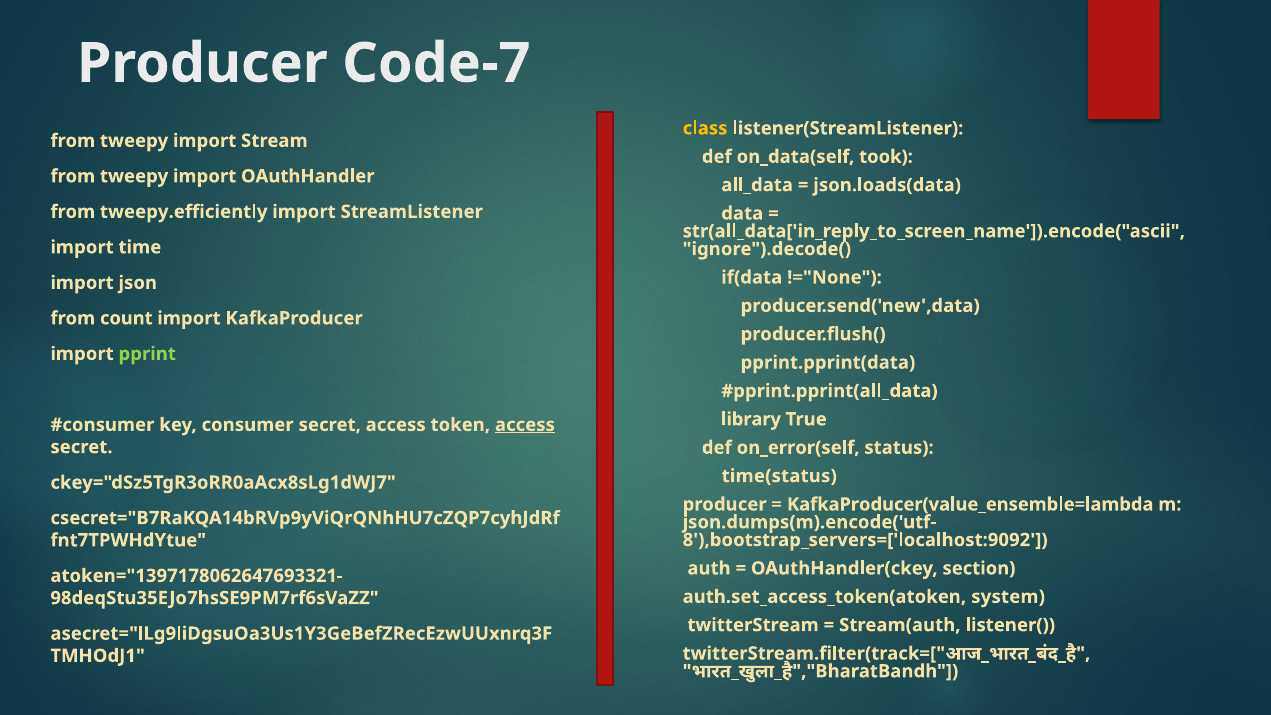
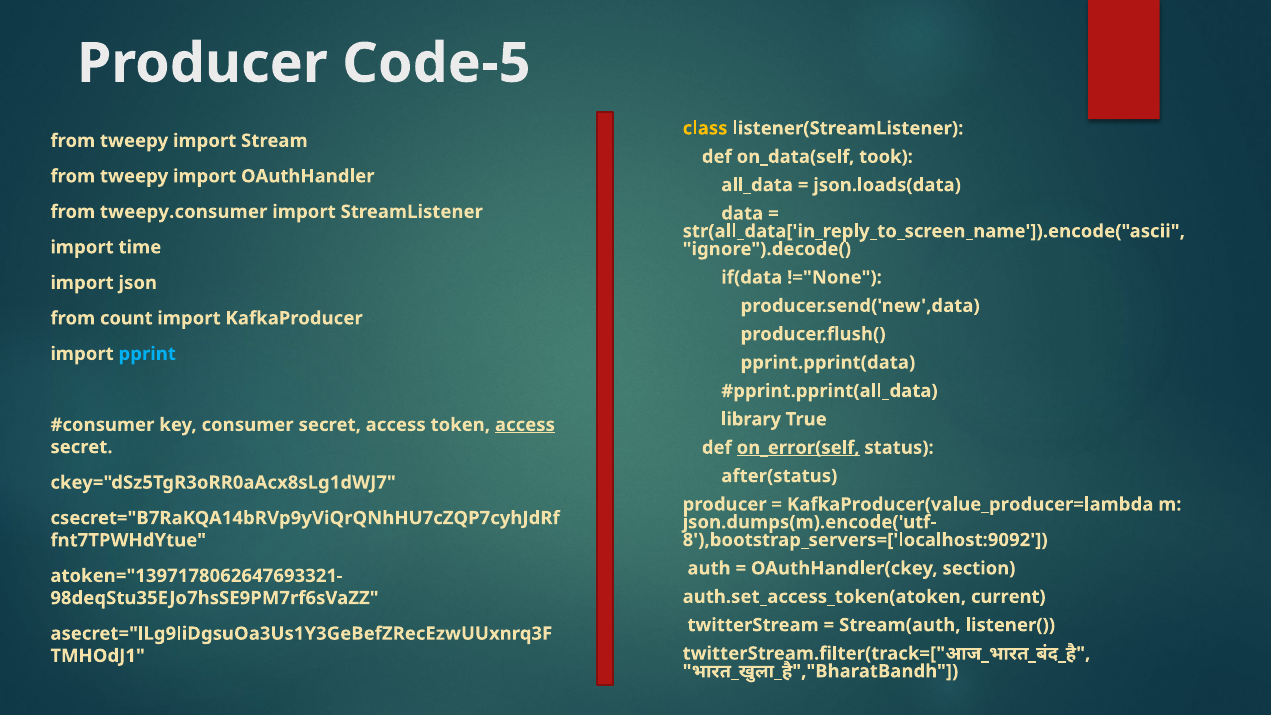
Code-7: Code-7 -> Code-5
tweepy.efficiently: tweepy.efficiently -> tweepy.consumer
pprint colour: light green -> light blue
on_error(self underline: none -> present
time(status: time(status -> after(status
KafkaProducer(value_ensemble=lambda: KafkaProducer(value_ensemble=lambda -> KafkaProducer(value_producer=lambda
system: system -> current
